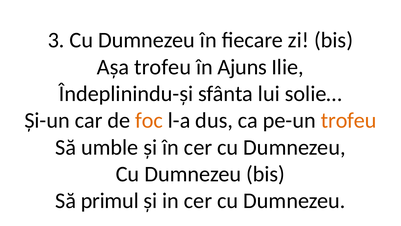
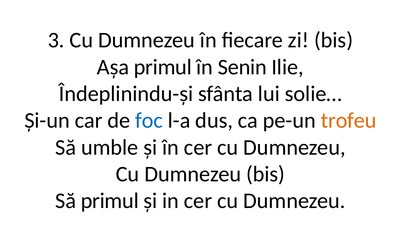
Așa trofeu: trofeu -> primul
Ajuns: Ajuns -> Senin
foc colour: orange -> blue
